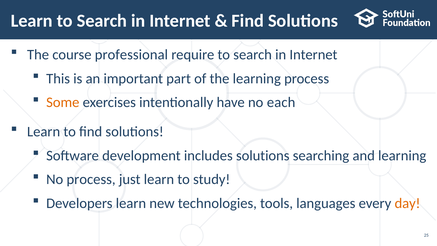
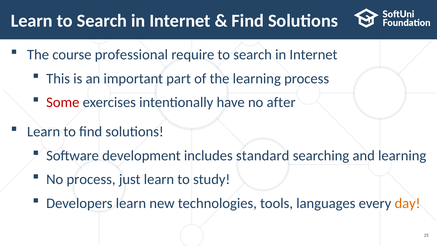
Some colour: orange -> red
each: each -> after
includes solutions: solutions -> standard
